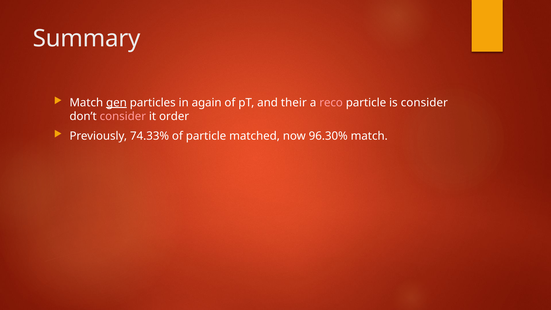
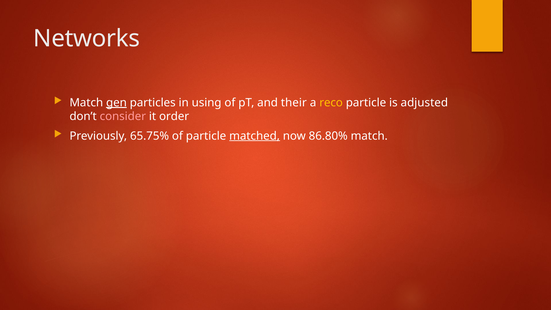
Summary: Summary -> Networks
again: again -> using
reco colour: pink -> yellow
is consider: consider -> adjusted
74.33%: 74.33% -> 65.75%
matched underline: none -> present
96.30%: 96.30% -> 86.80%
